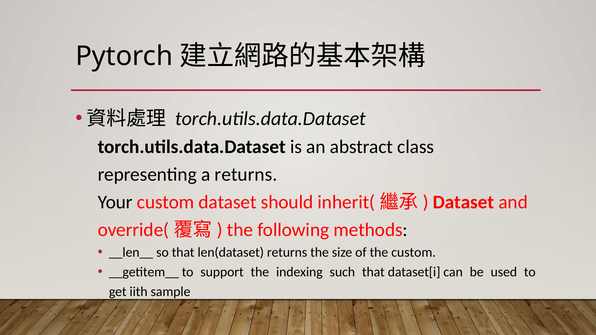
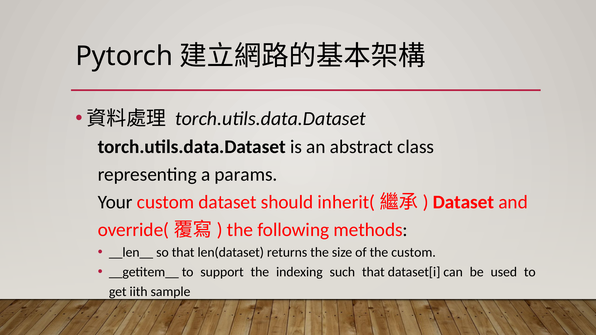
a returns: returns -> params
